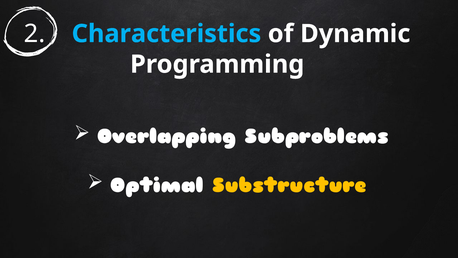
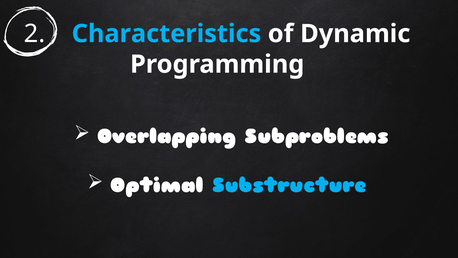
Substructure colour: yellow -> light blue
